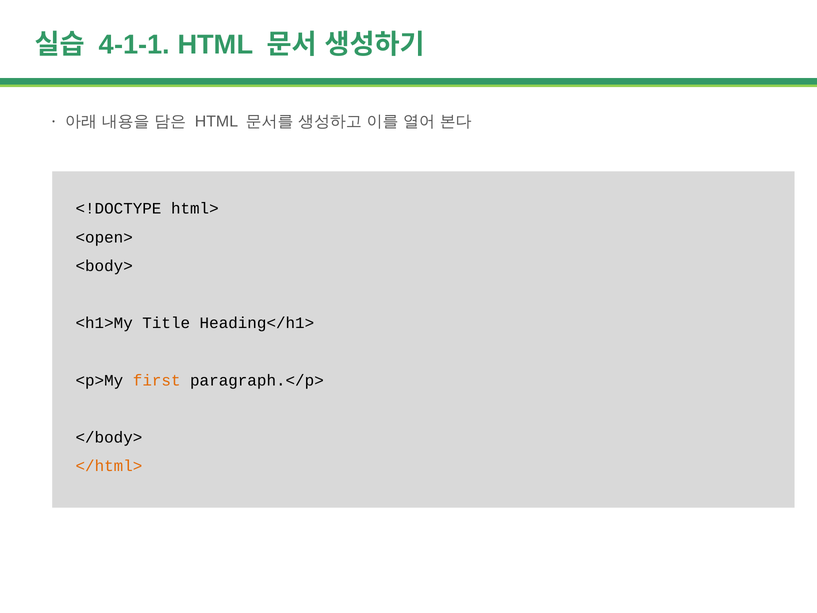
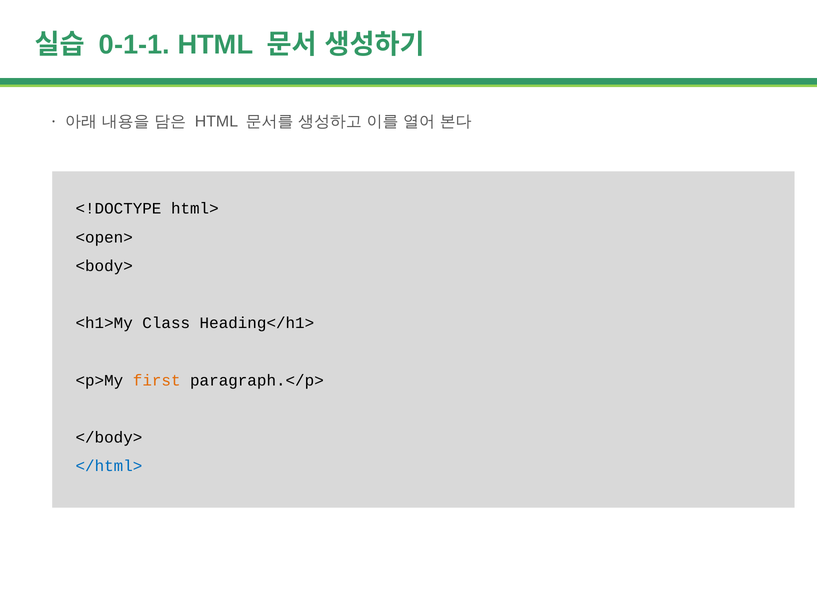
4-1-1: 4-1-1 -> 0-1-1
Title: Title -> Class
</html> colour: orange -> blue
